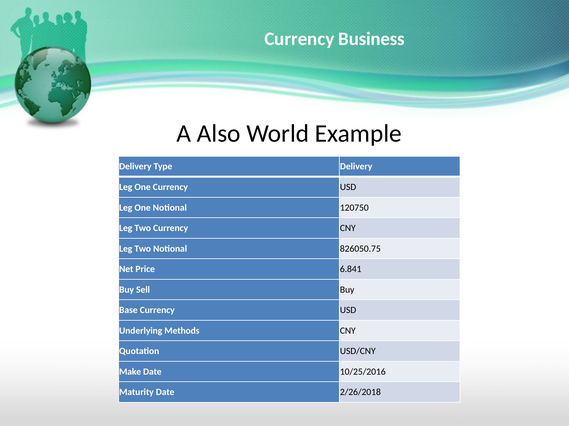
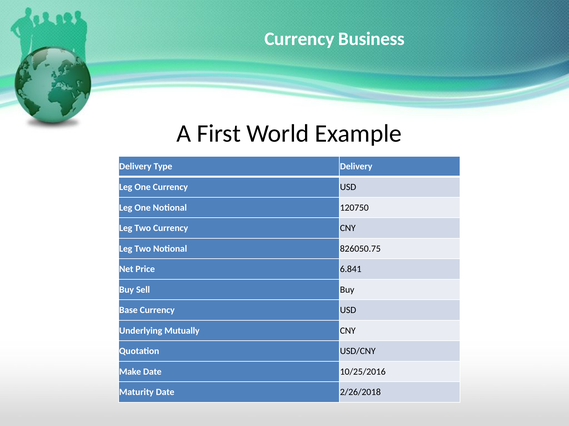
Also: Also -> First
Methods: Methods -> Mutually
